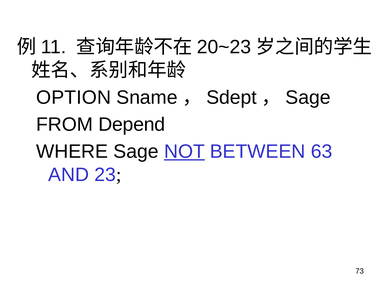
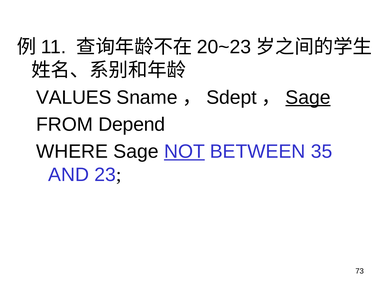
OPTION: OPTION -> VALUES
Sage at (308, 97) underline: none -> present
63: 63 -> 35
